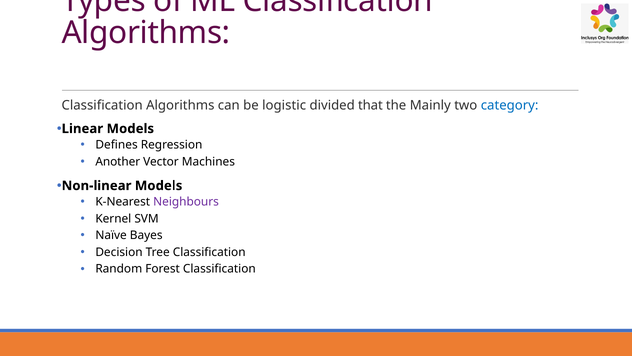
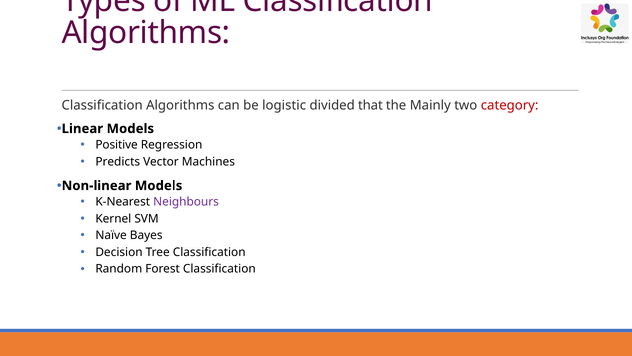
category colour: blue -> red
Defines: Defines -> Positive
Another: Another -> Predicts
